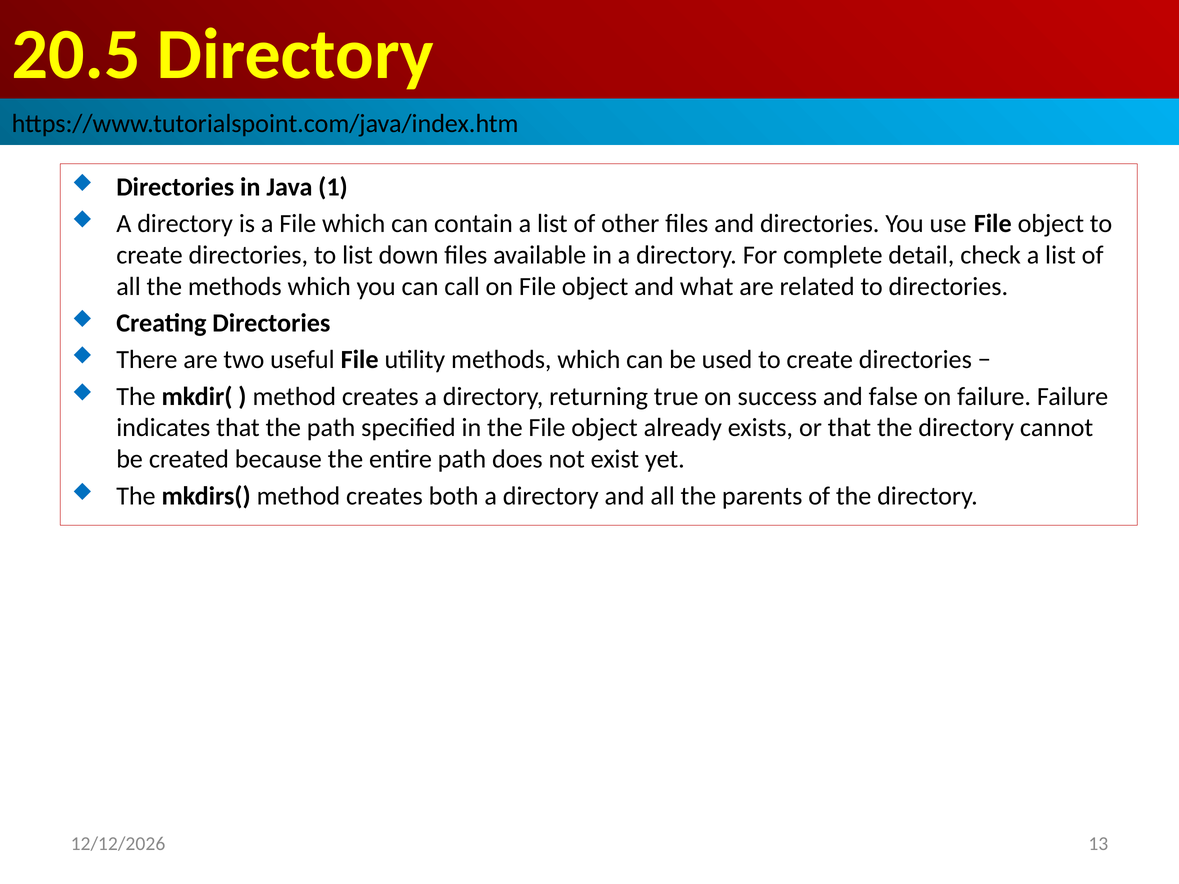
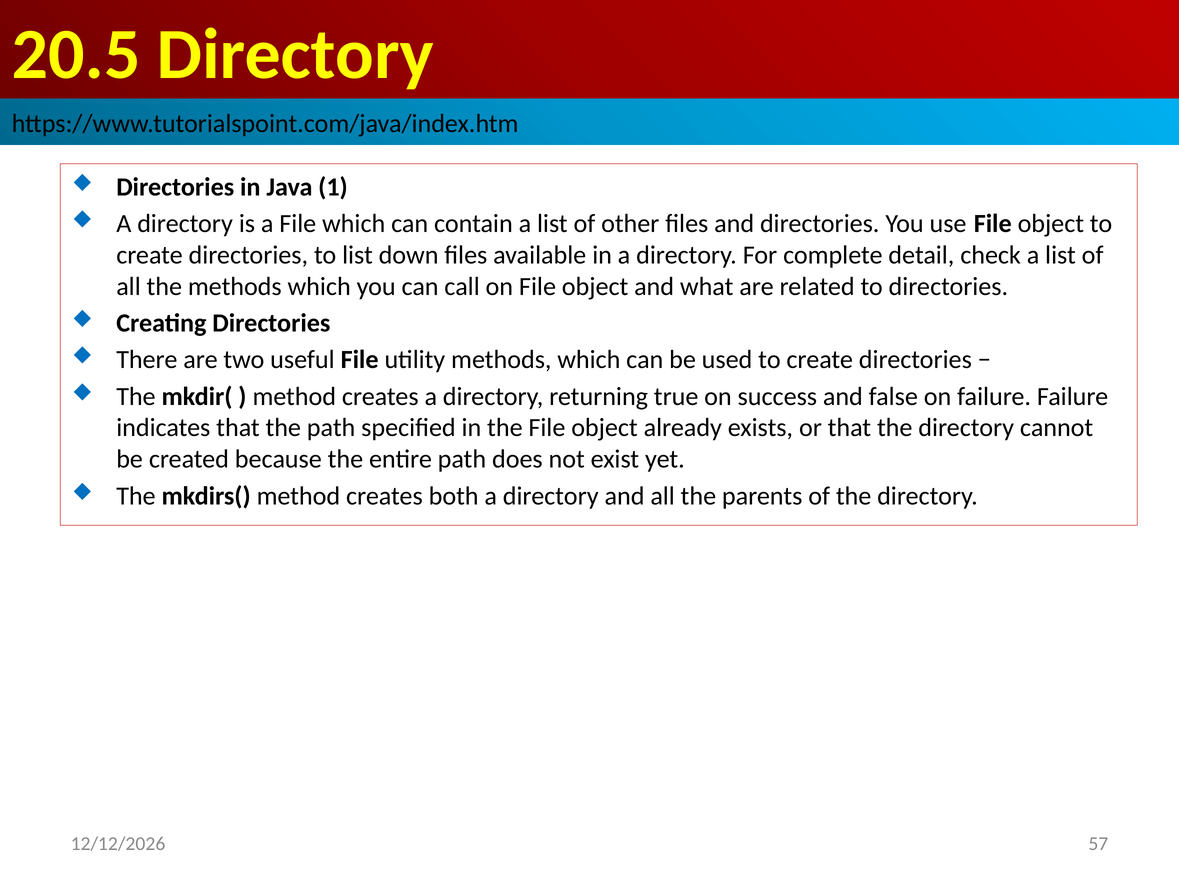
13: 13 -> 57
